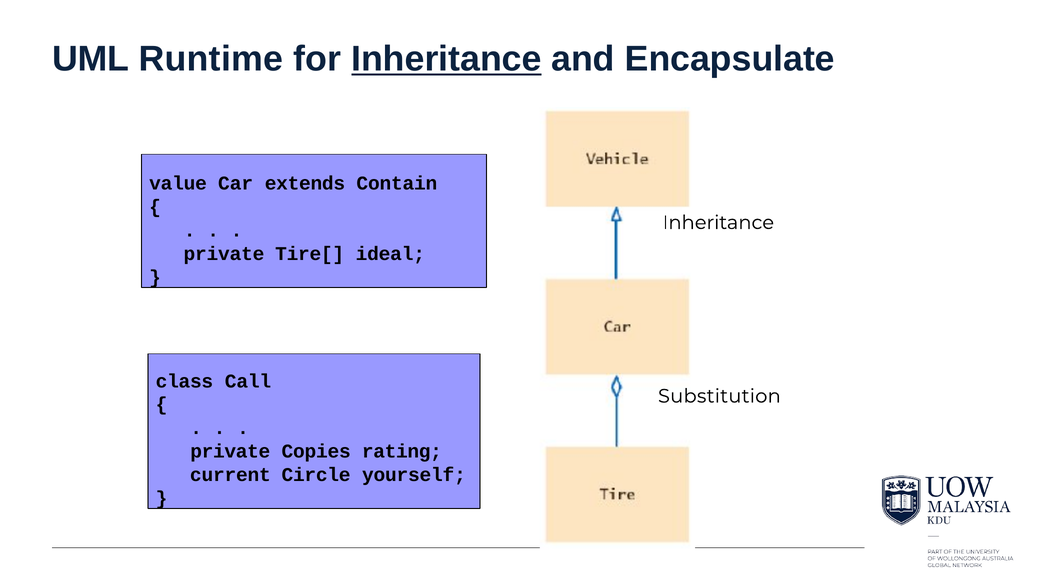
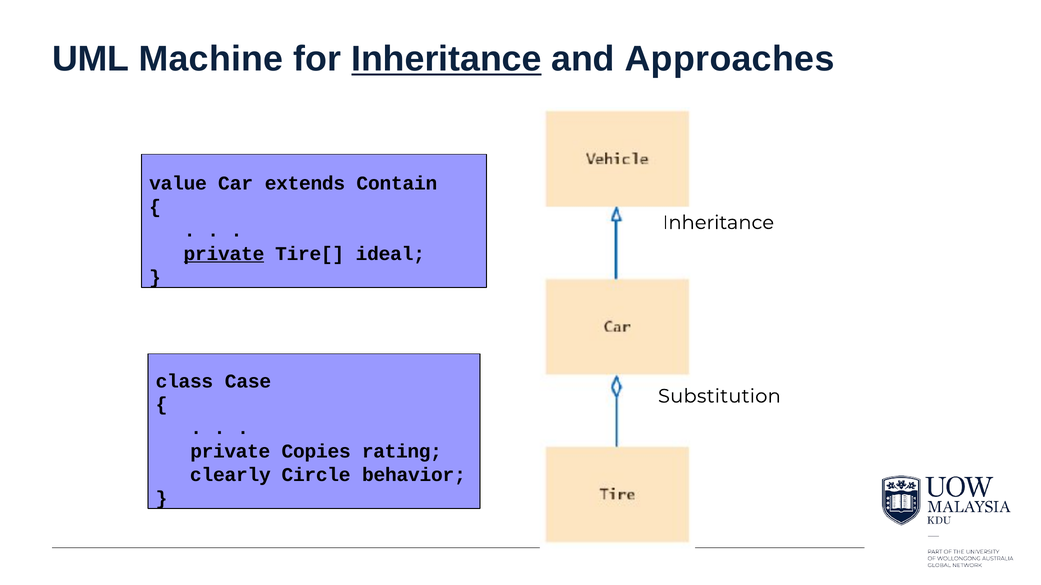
Runtime: Runtime -> Machine
Encapsulate: Encapsulate -> Approaches
private at (224, 254) underline: none -> present
Call: Call -> Case
current: current -> clearly
yourself: yourself -> behavior
